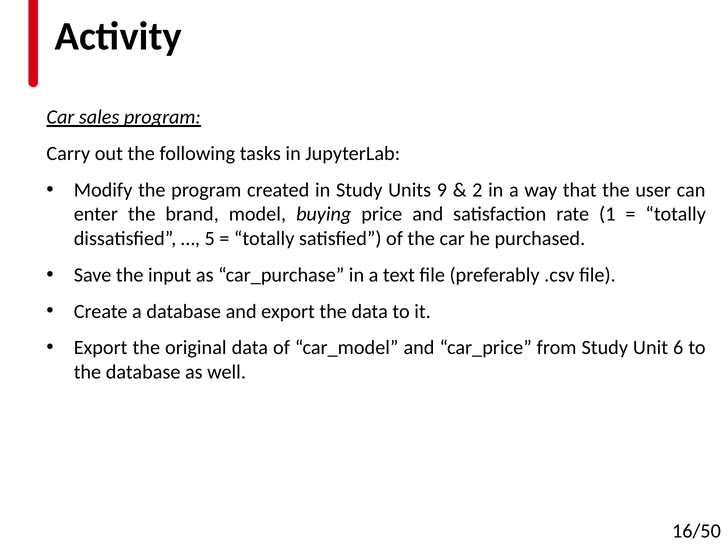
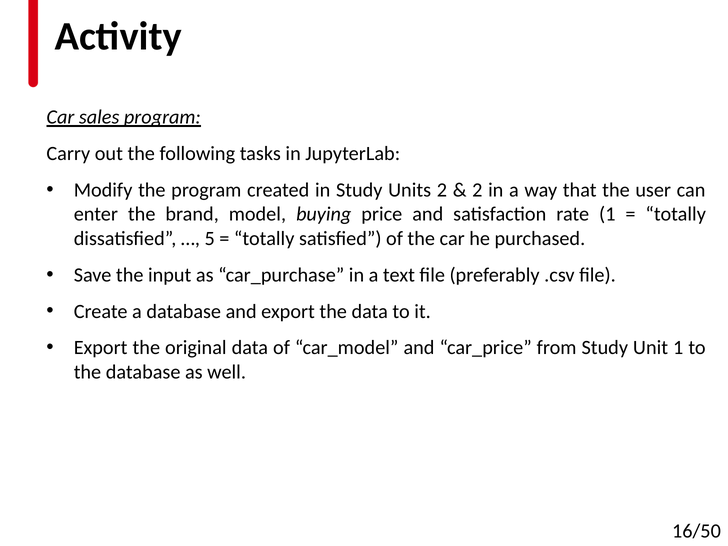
Units 9: 9 -> 2
Unit 6: 6 -> 1
